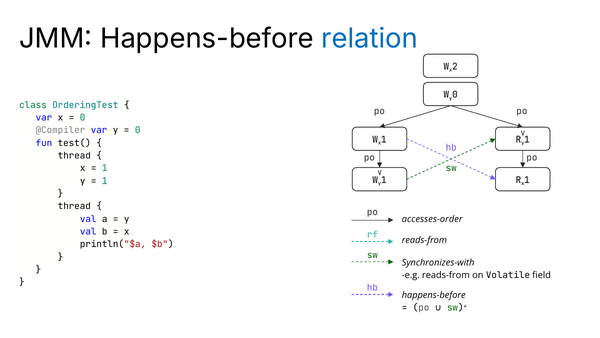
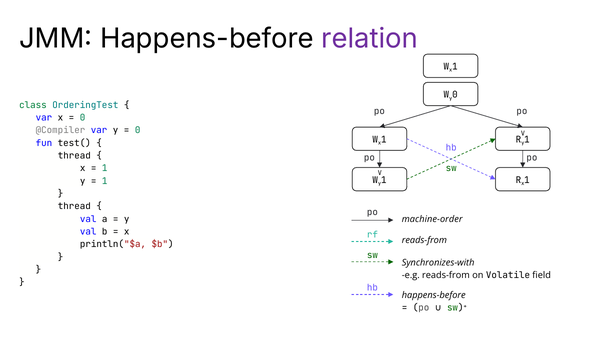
relation colour: blue -> purple
2 at (455, 67): 2 -> 1
accesses-order: accesses-order -> machine-order
